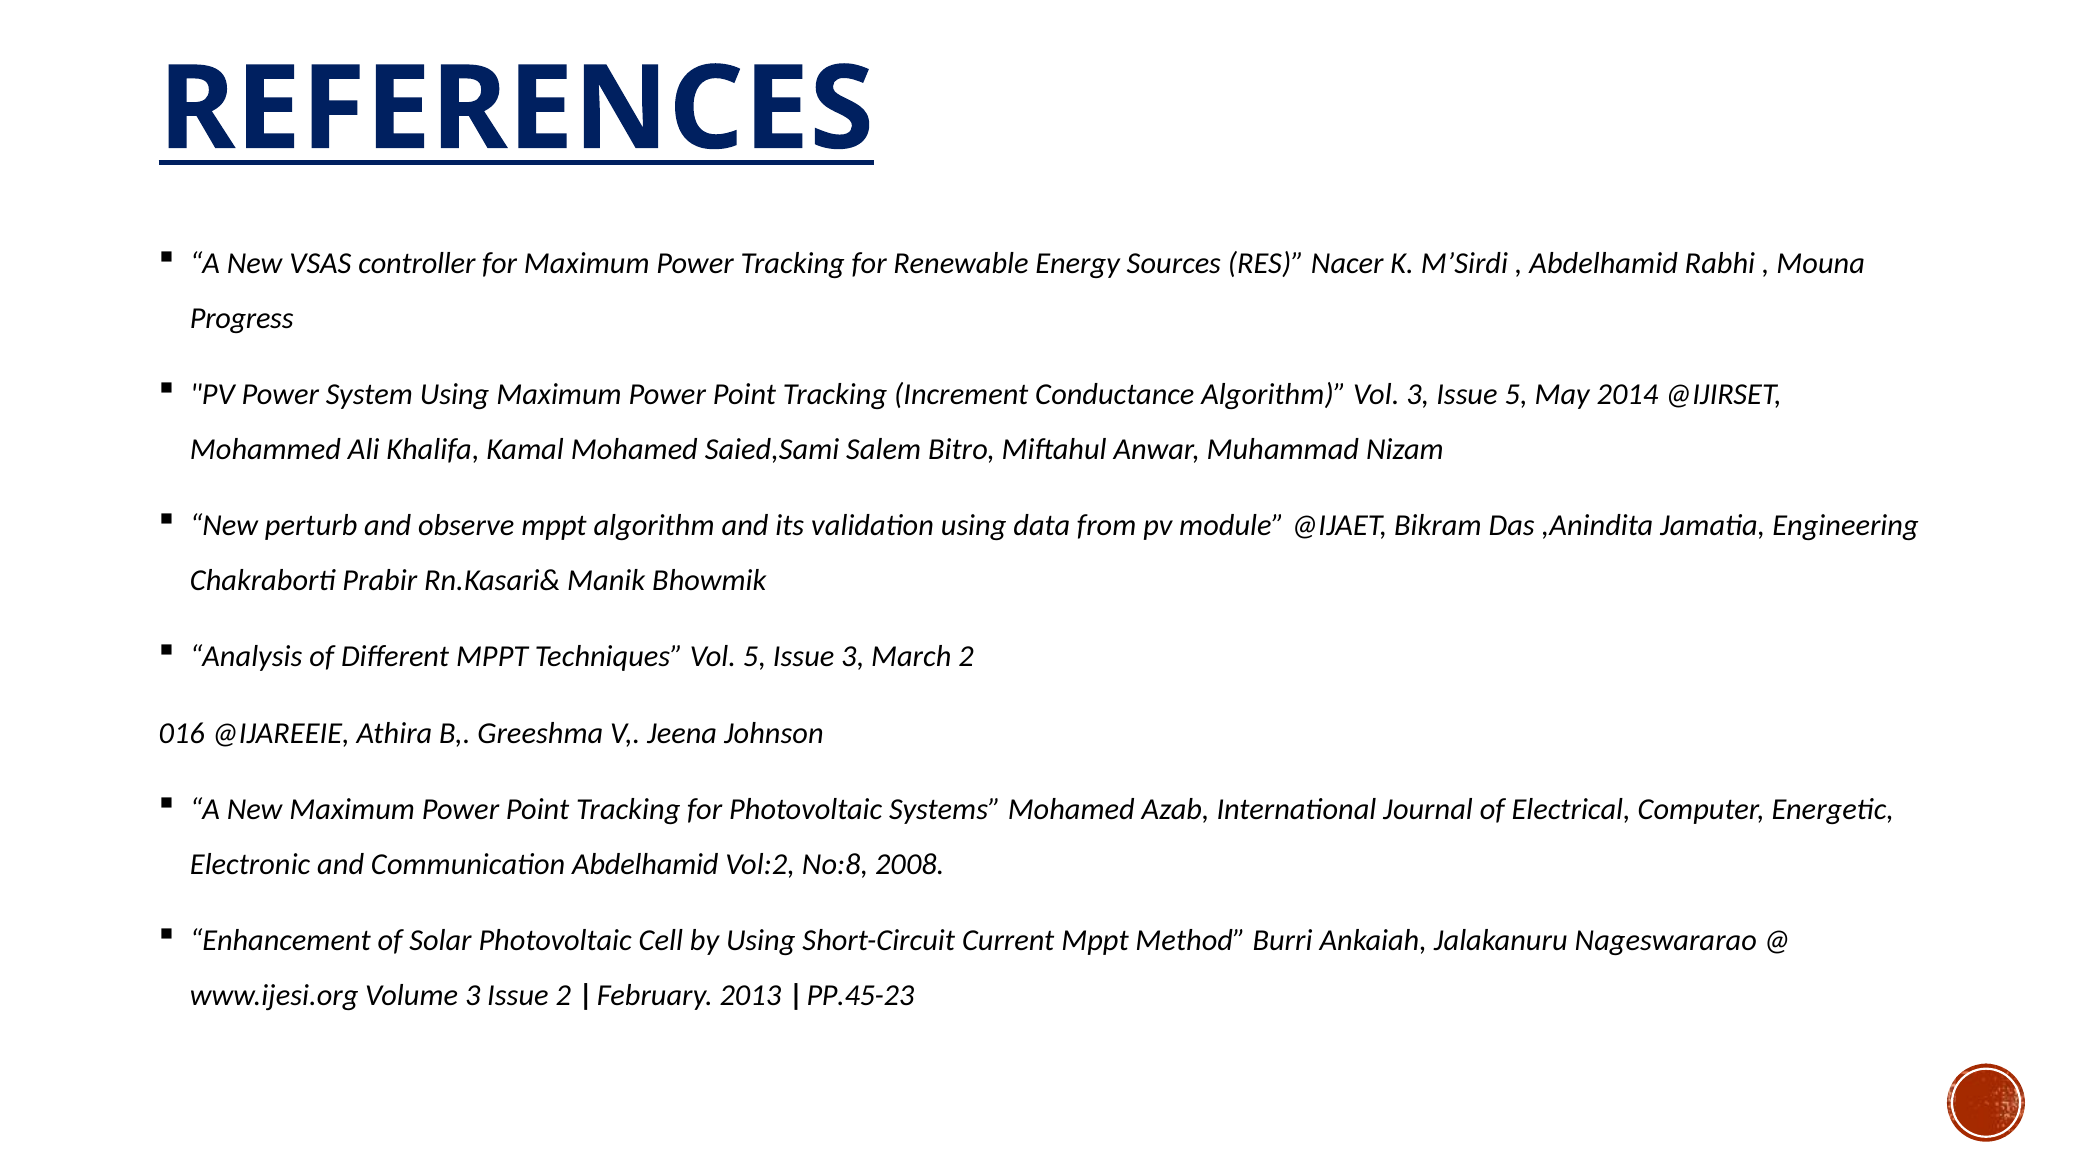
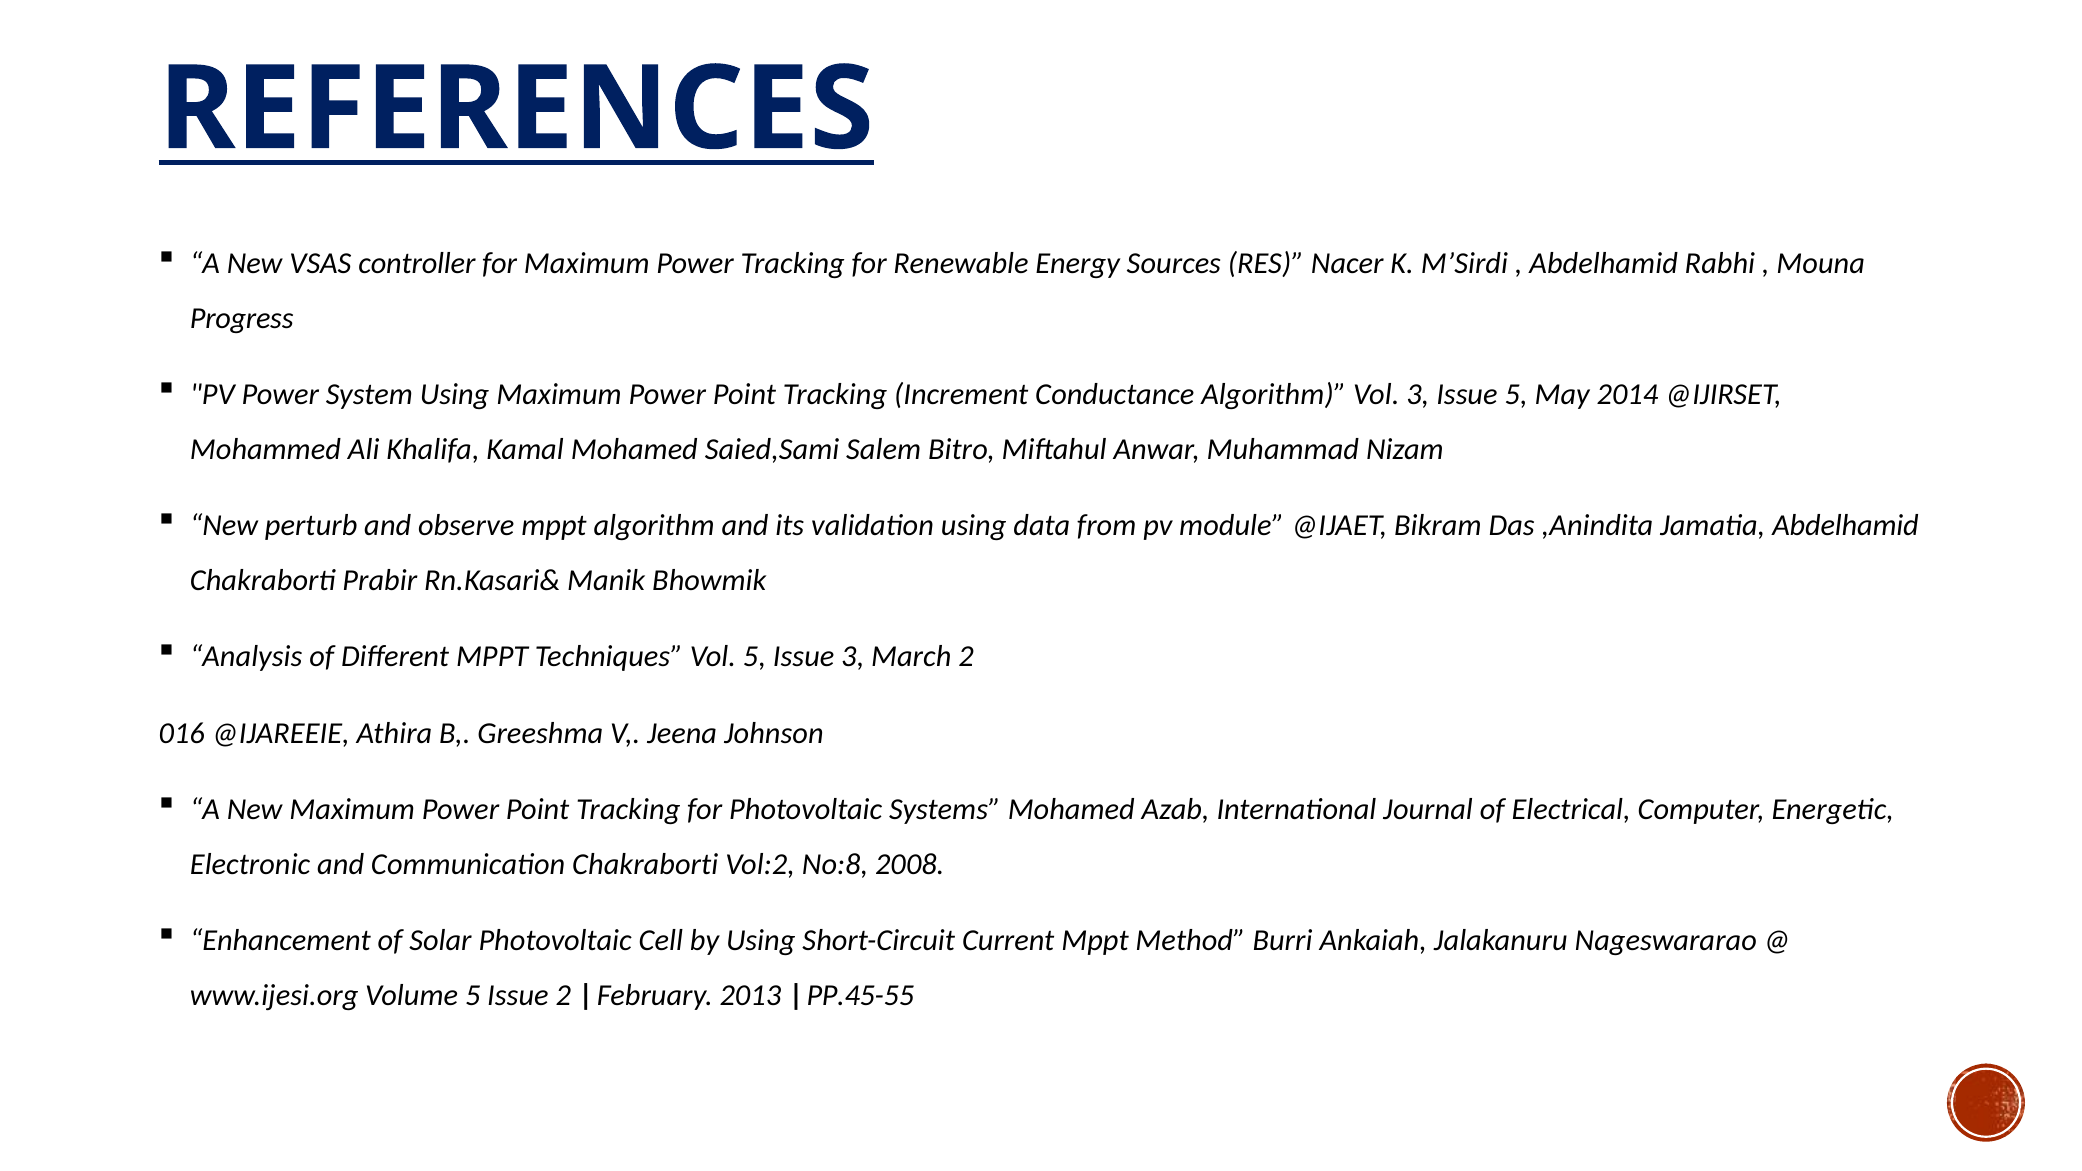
Jamatia Engineering: Engineering -> Abdelhamid
Communication Abdelhamid: Abdelhamid -> Chakraborti
Volume 3: 3 -> 5
PP.45-23: PP.45-23 -> PP.45-55
